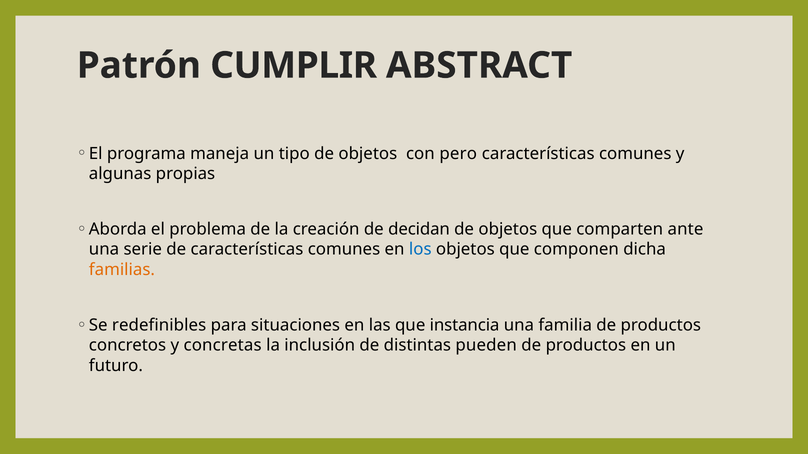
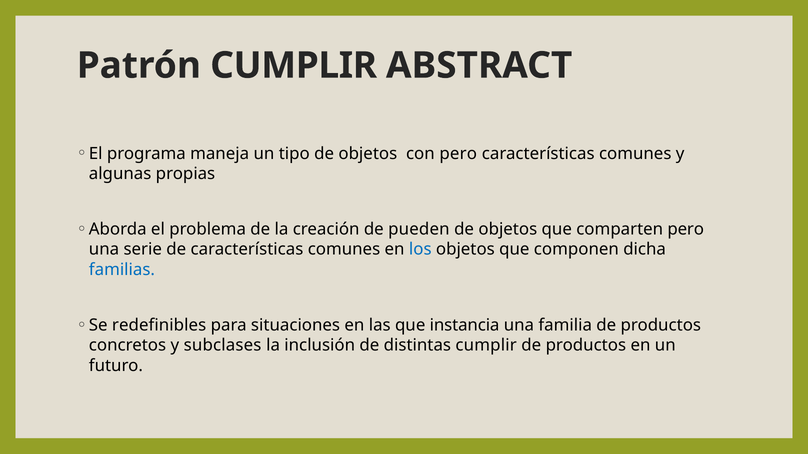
decidan: decidan -> pueden
comparten ante: ante -> pero
familias colour: orange -> blue
concretas: concretas -> subclases
distintas pueden: pueden -> cumplir
